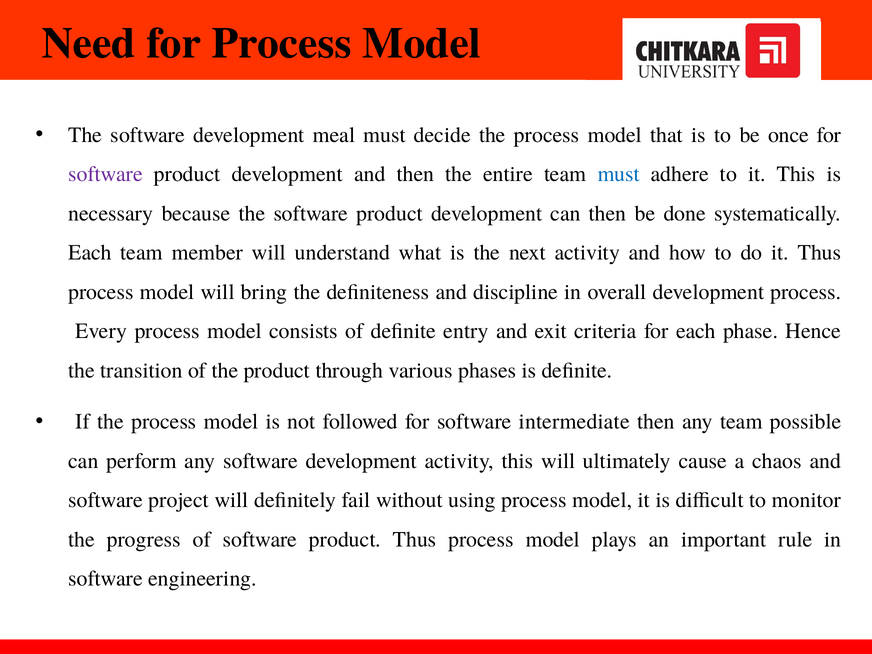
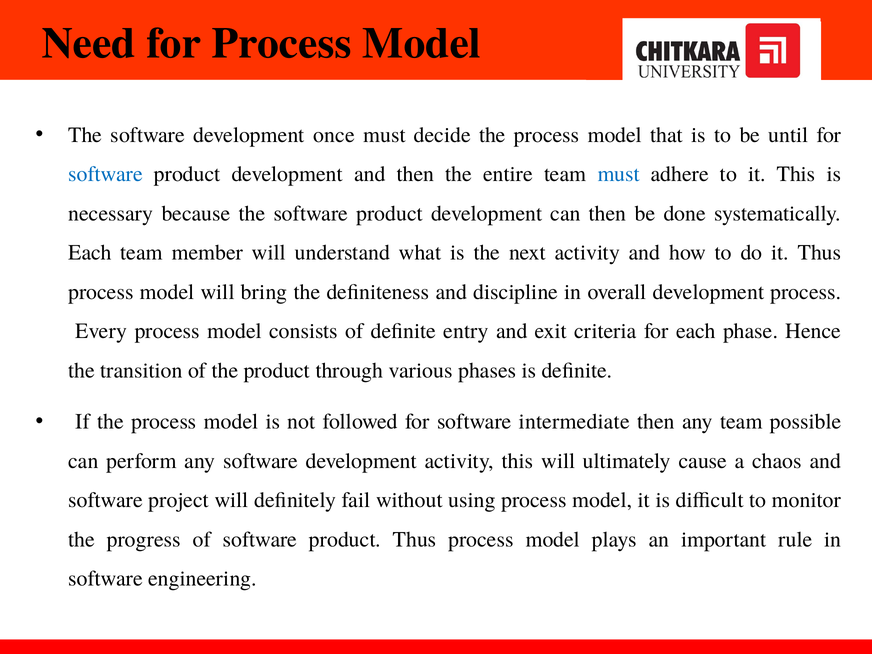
meal: meal -> once
once: once -> until
software at (106, 174) colour: purple -> blue
